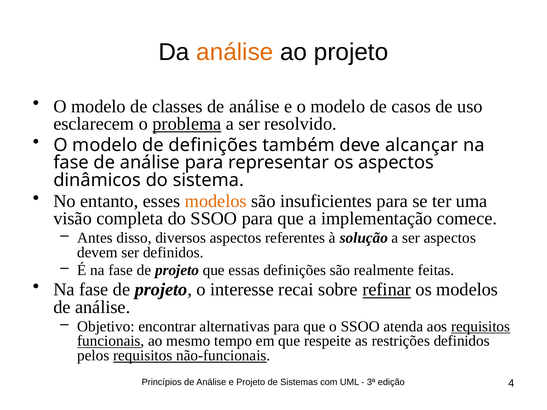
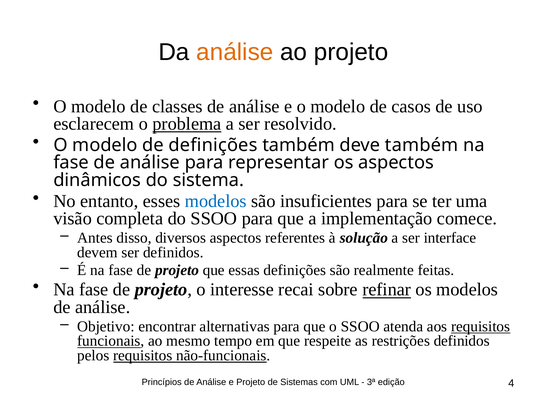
deve alcançar: alcançar -> também
modelos at (216, 201) colour: orange -> blue
ser aspectos: aspectos -> interface
